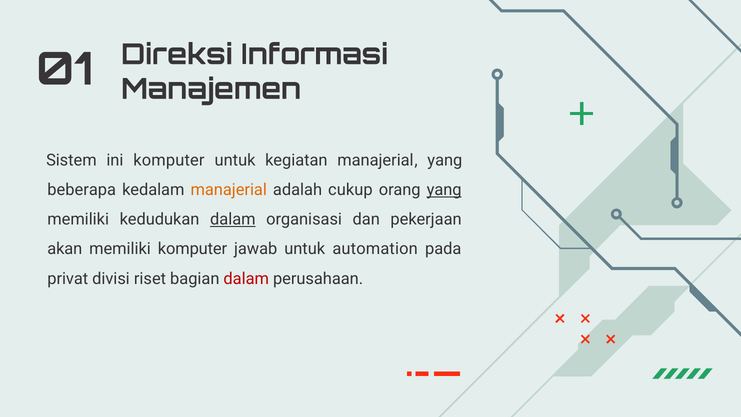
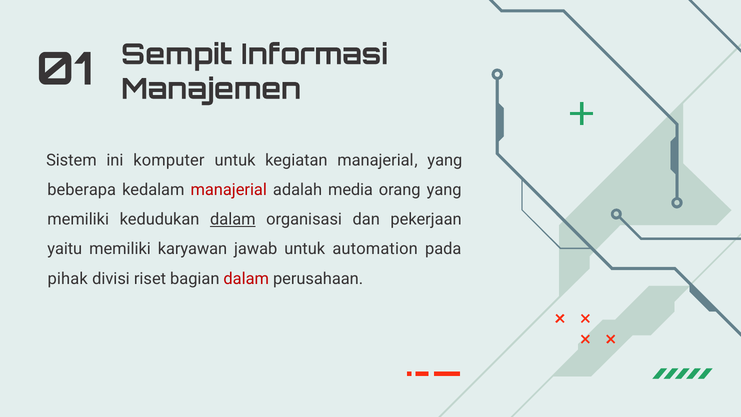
Direksi: Direksi -> Sempit
manajerial at (229, 190) colour: orange -> red
cukup: cukup -> media
yang at (444, 190) underline: present -> none
akan: akan -> yaitu
memiliki komputer: komputer -> karyawan
privat: privat -> pihak
